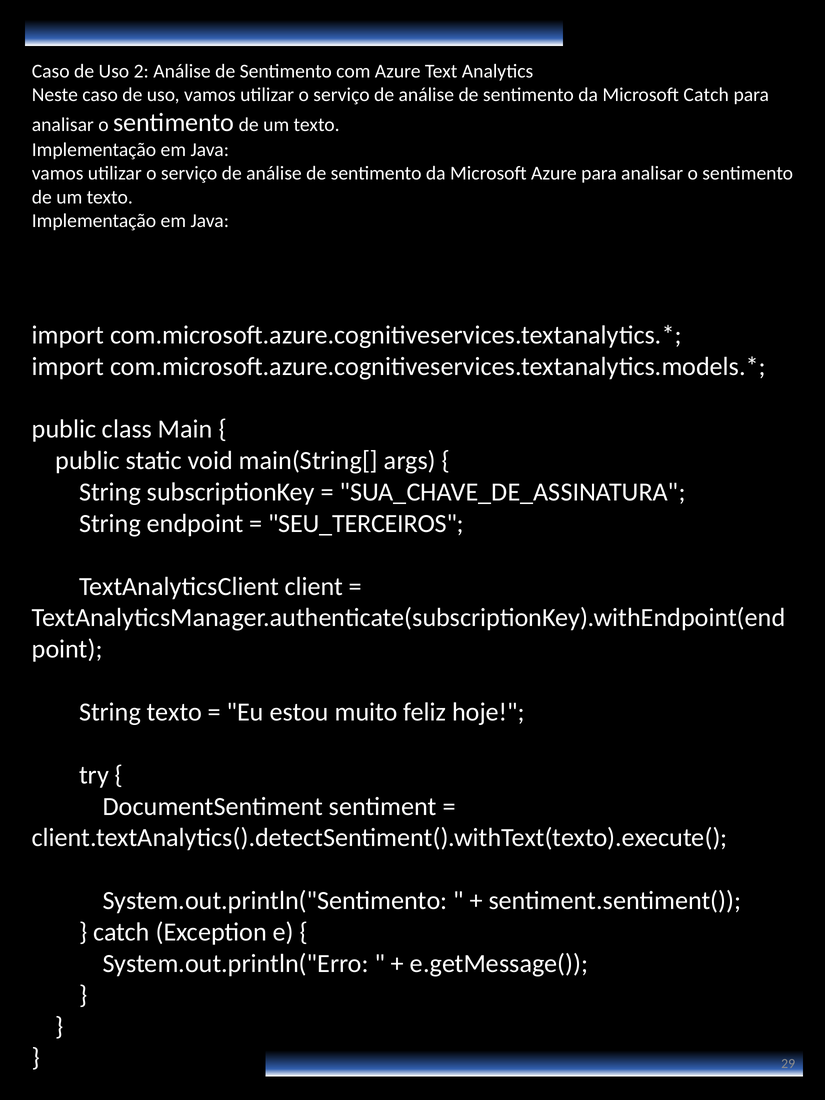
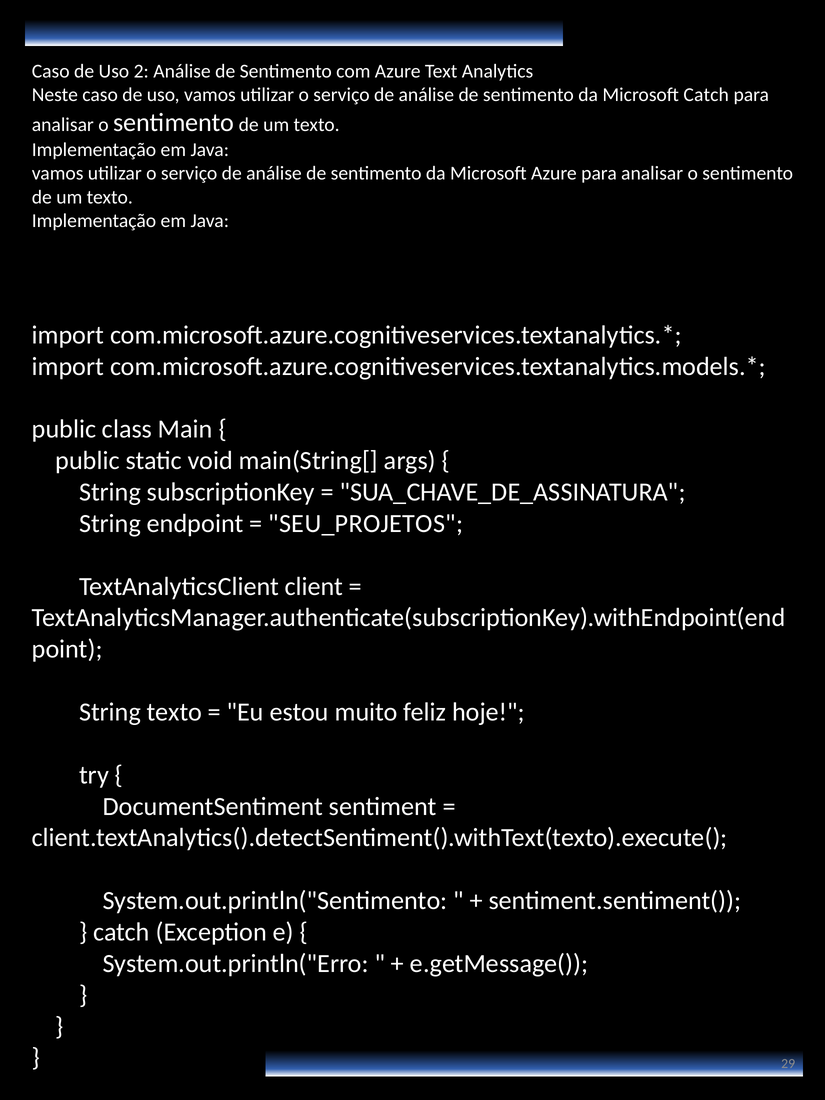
SEU_TERCEIROS: SEU_TERCEIROS -> SEU_PROJETOS
